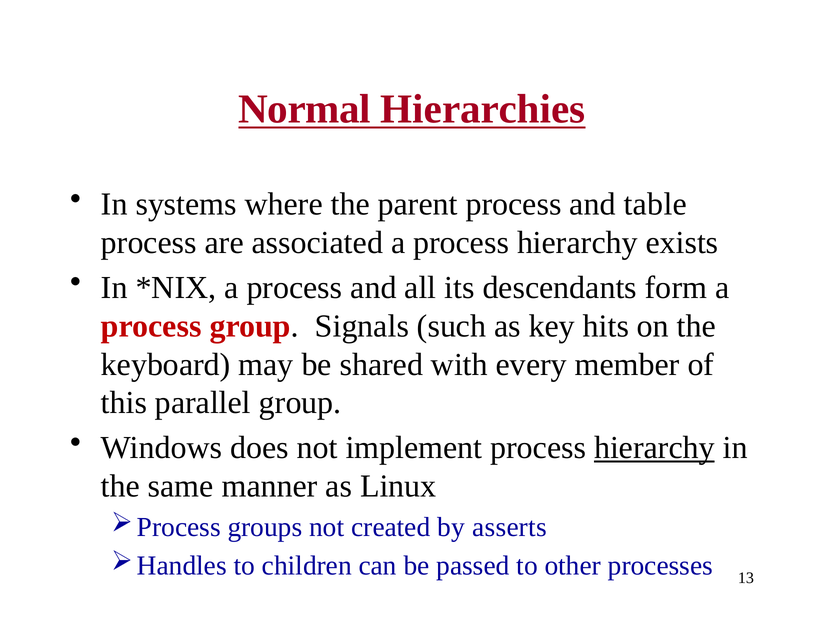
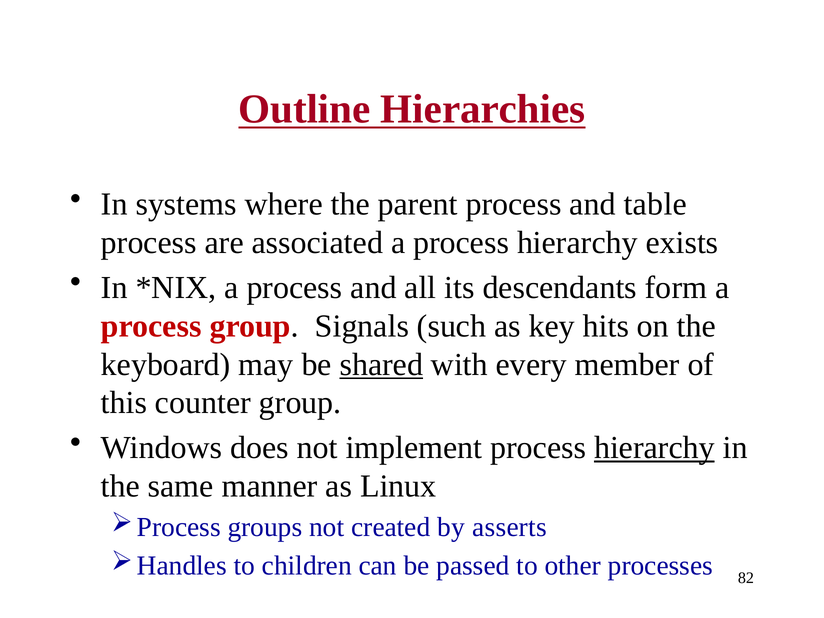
Normal: Normal -> Outline
shared underline: none -> present
parallel: parallel -> counter
13: 13 -> 82
